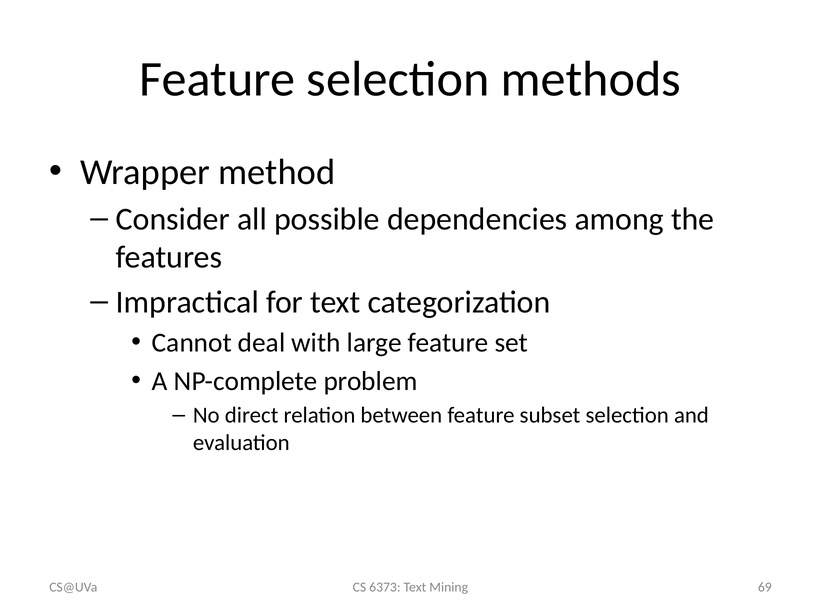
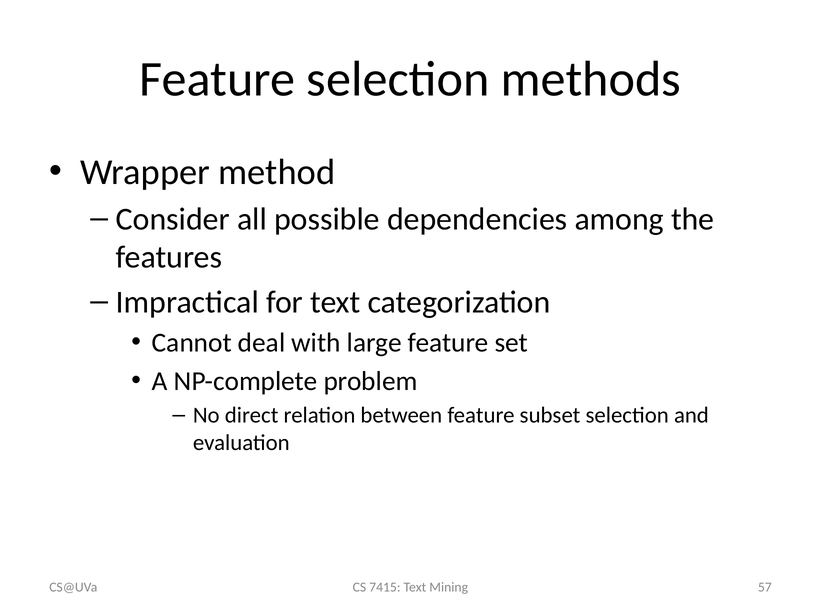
6373: 6373 -> 7415
69: 69 -> 57
